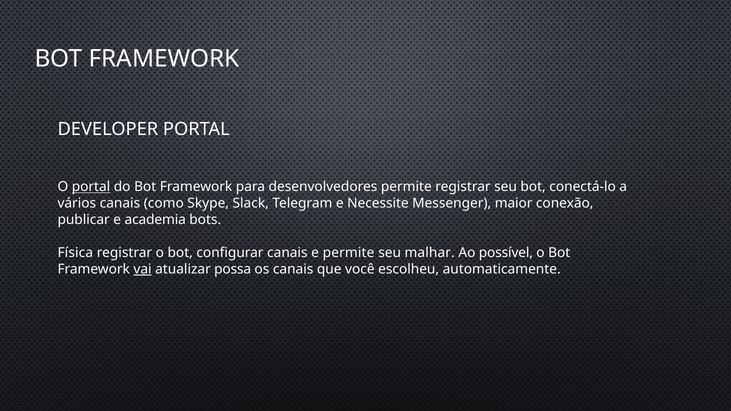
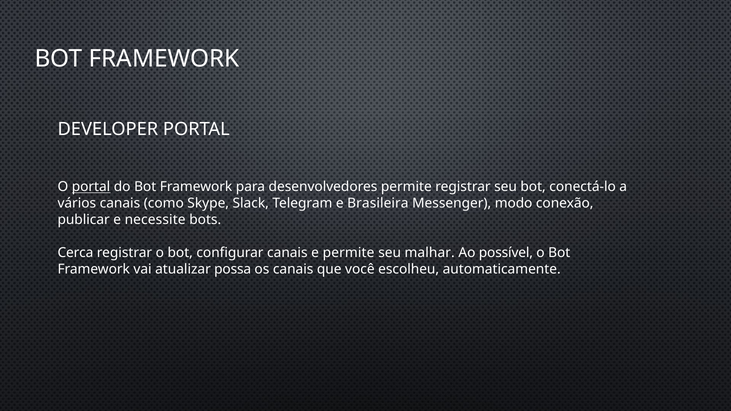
Necessite: Necessite -> Brasileira
maior: maior -> modo
academia: academia -> necessite
Física: Física -> Cerca
vai underline: present -> none
